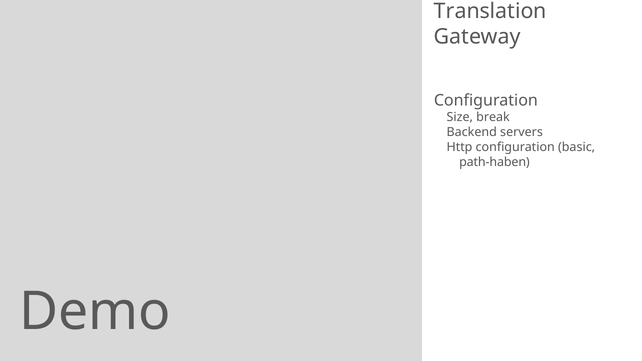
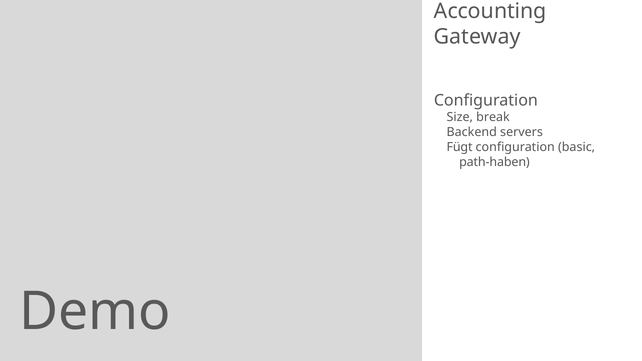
Translation: Translation -> Accounting
Http: Http -> Fügt
